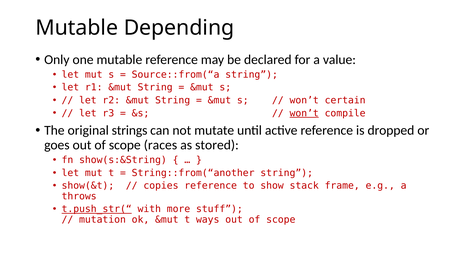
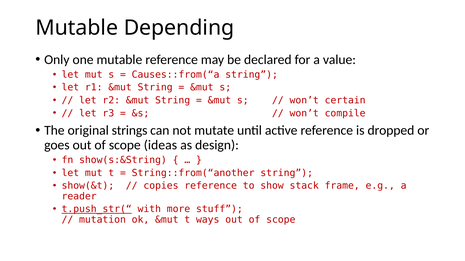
Source::from(“a: Source::from(“a -> Causes::from(“a
won’t at (304, 113) underline: present -> none
races: races -> ideas
stored: stored -> design
throws: throws -> reader
